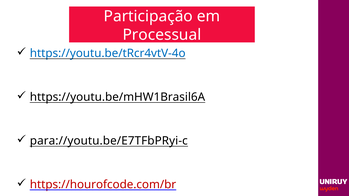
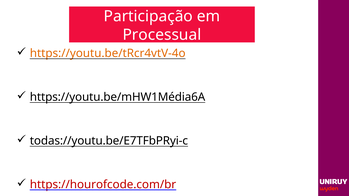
https://youtu.be/tRcr4vtV-4o colour: blue -> orange
https://youtu.be/mHW1Brasil6A: https://youtu.be/mHW1Brasil6A -> https://youtu.be/mHW1Média6A
para://youtu.be/E7TFbPRyi-c: para://youtu.be/E7TFbPRyi-c -> todas://youtu.be/E7TFbPRyi-c
